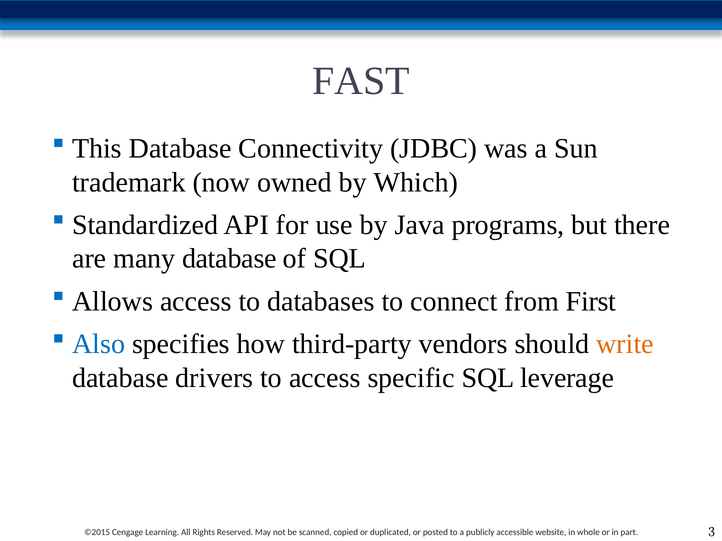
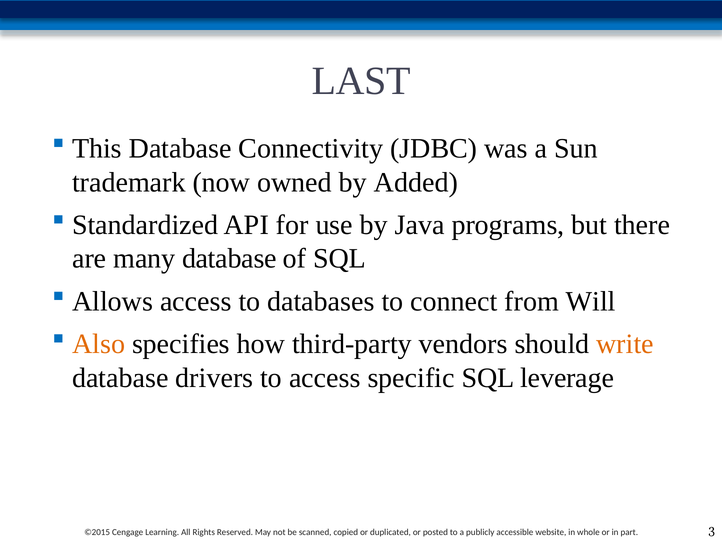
FAST: FAST -> LAST
Which: Which -> Added
First: First -> Will
Also colour: blue -> orange
